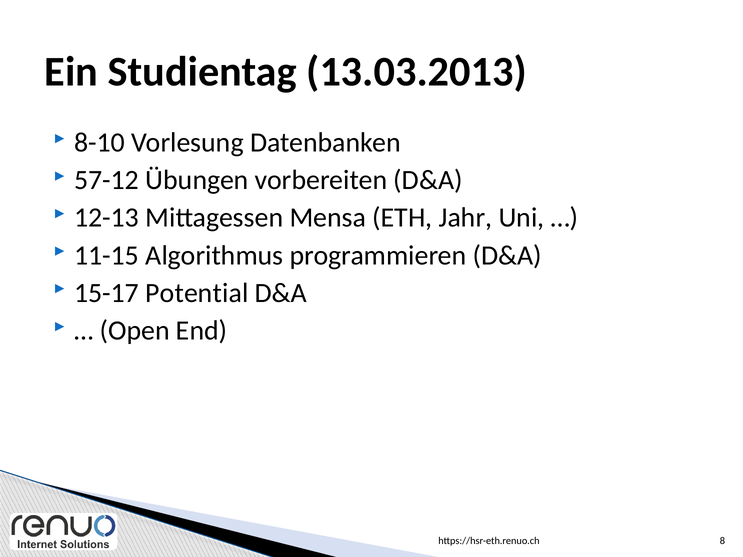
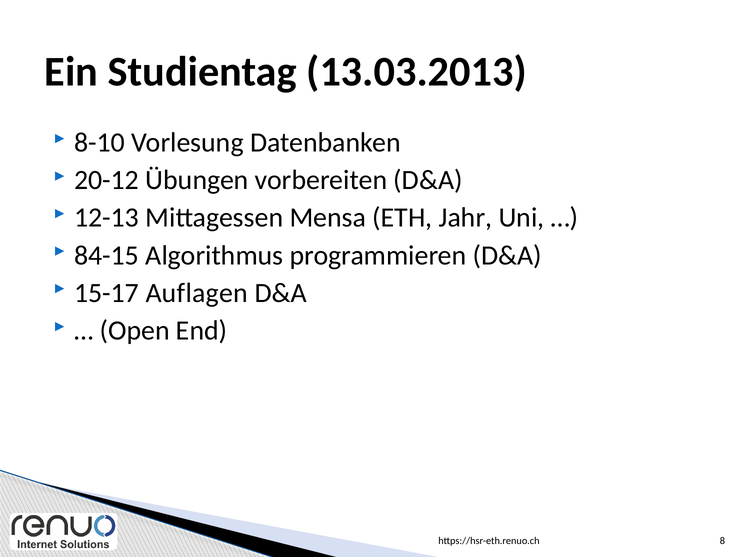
57-12: 57-12 -> 20-12
11-15: 11-15 -> 84-15
Potential: Potential -> Auflagen
